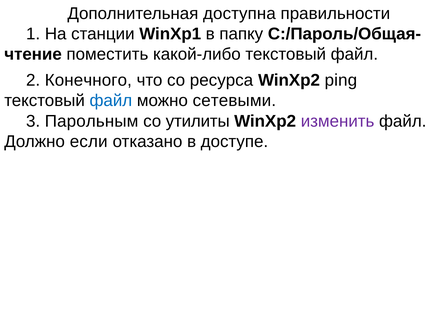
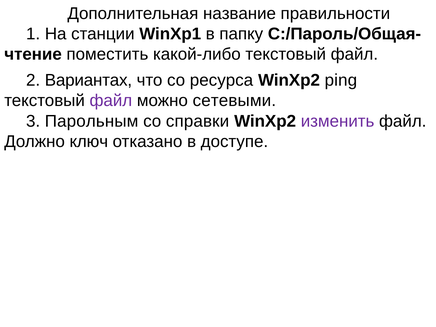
доступна: доступна -> название
Конечного: Конечного -> Вариантах
файл at (111, 101) colour: blue -> purple
утилиты: утилиты -> справки
если: если -> ключ
